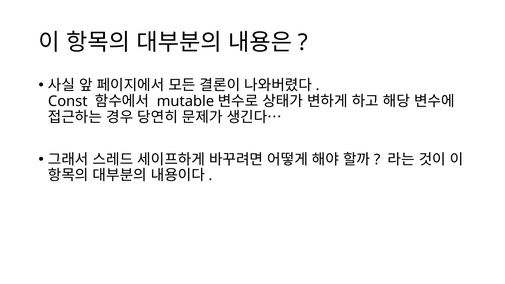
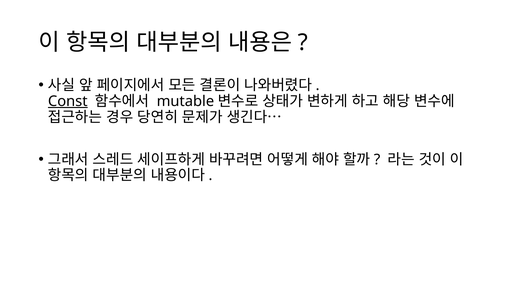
Const underline: none -> present
